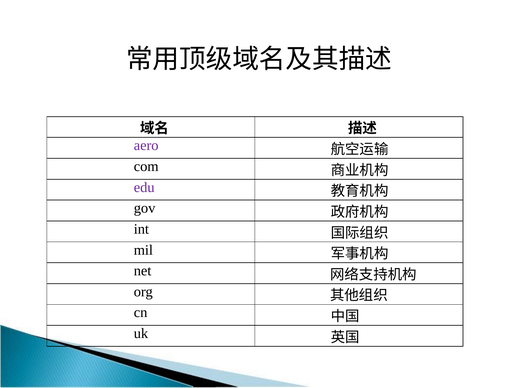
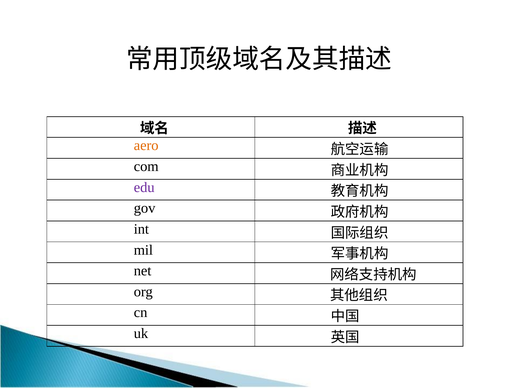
aero colour: purple -> orange
